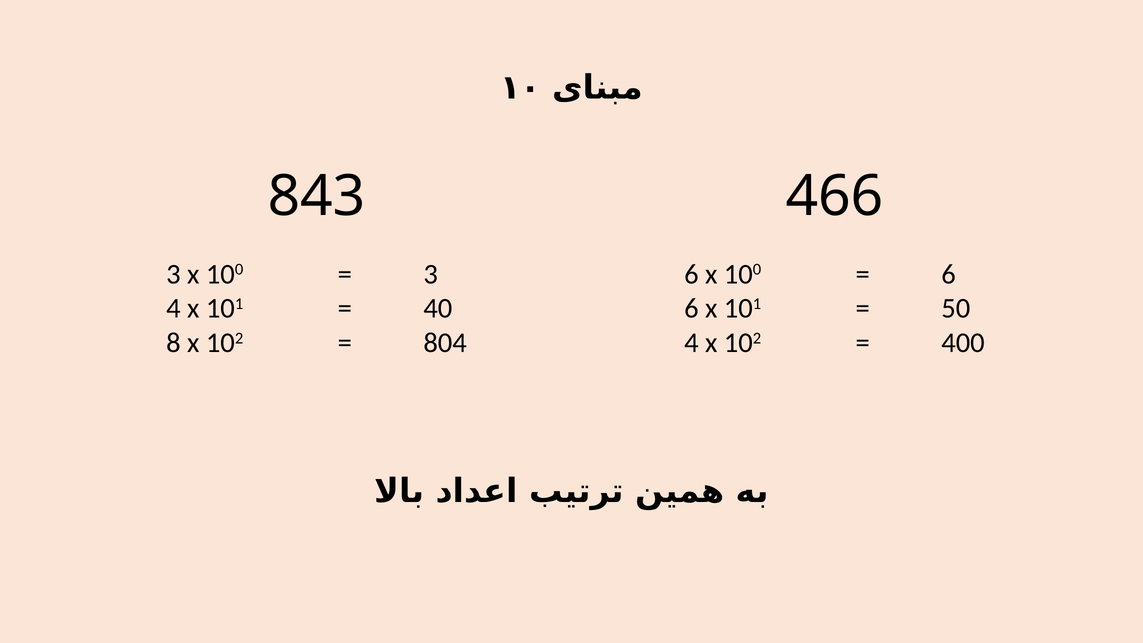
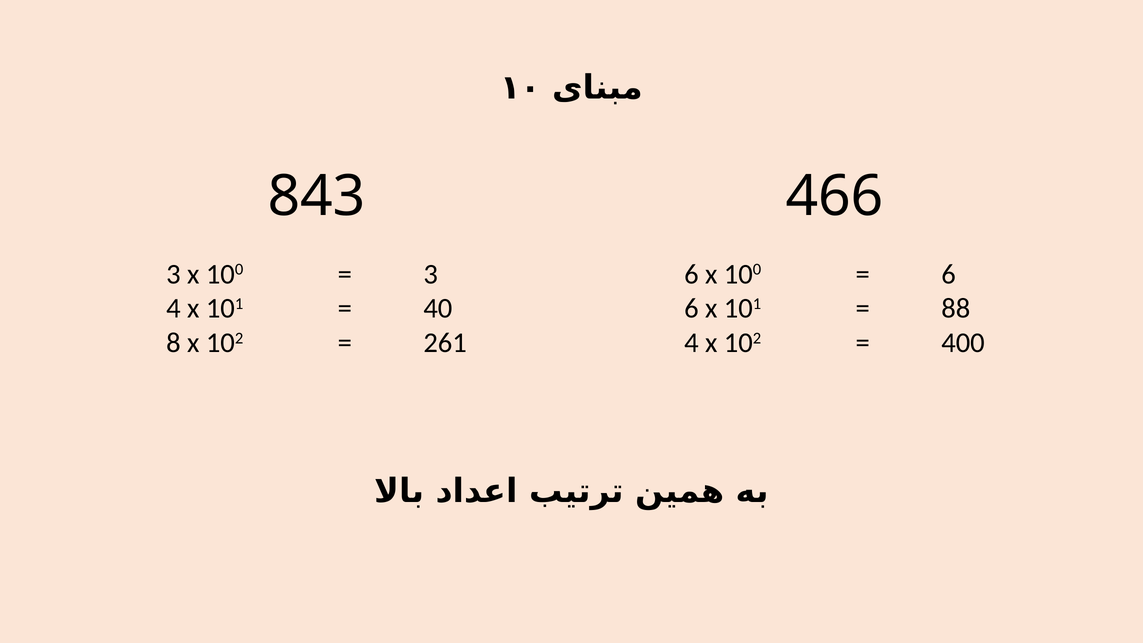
50: 50 -> 88
804: 804 -> 261
